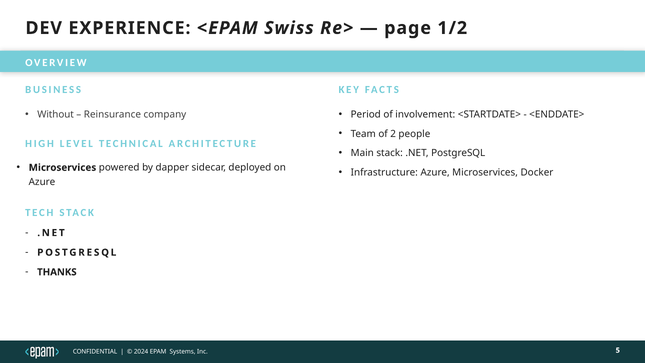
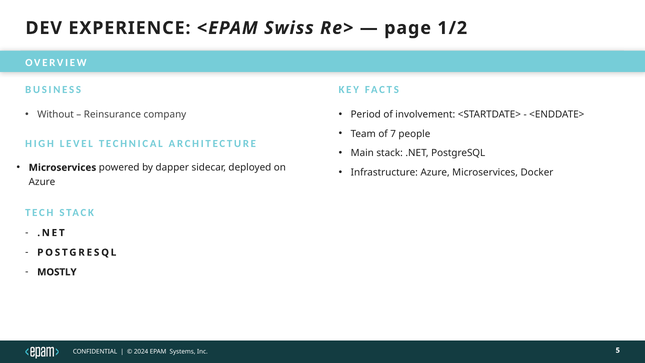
2: 2 -> 7
THANKS: THANKS -> MOSTLY
